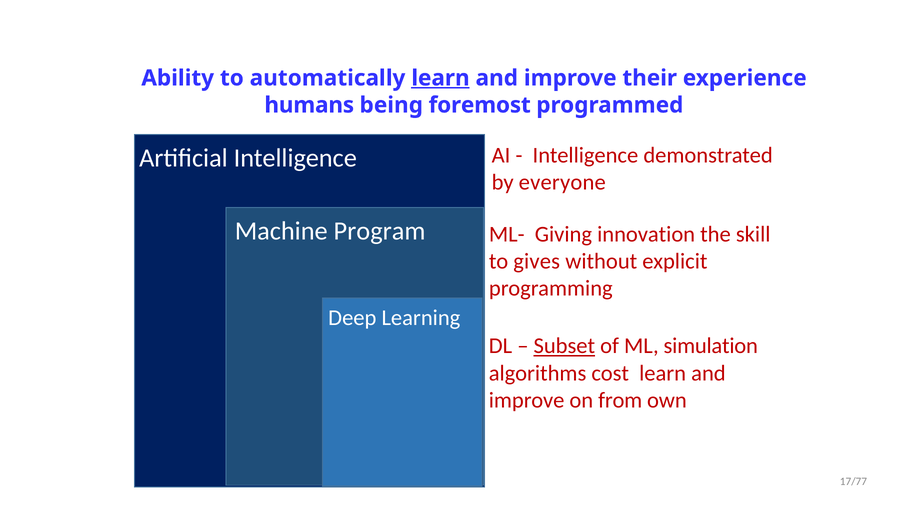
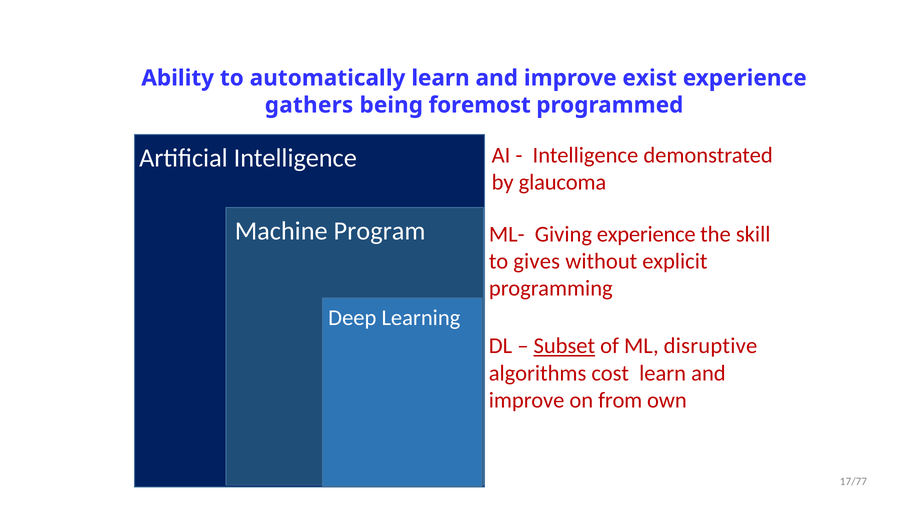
learn at (440, 78) underline: present -> none
their: their -> exist
humans: humans -> gathers
everyone: everyone -> glaucoma
Giving innovation: innovation -> experience
simulation: simulation -> disruptive
